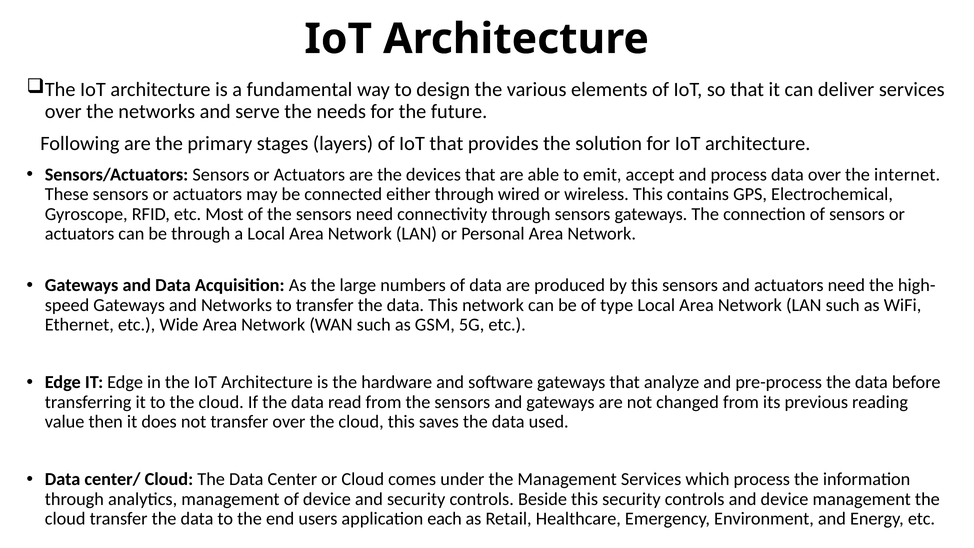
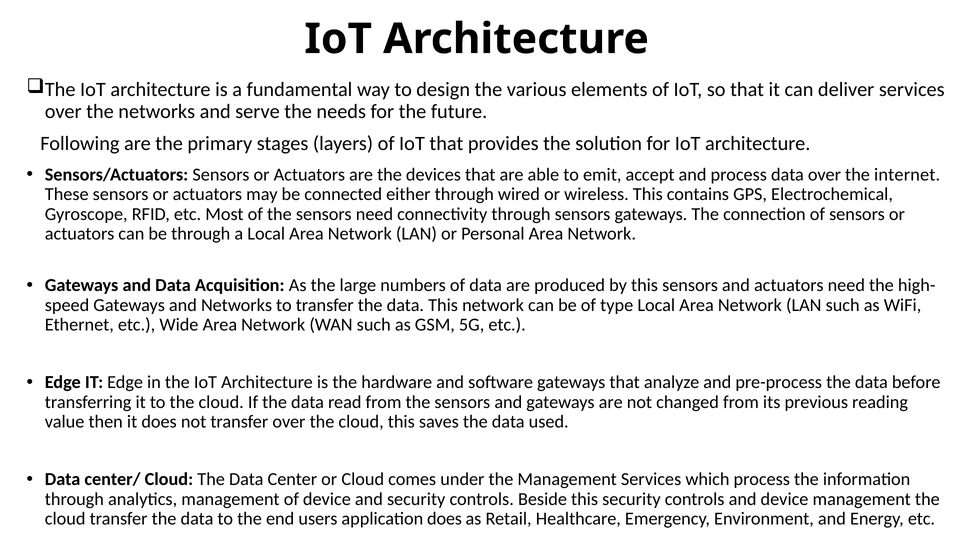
application each: each -> does
